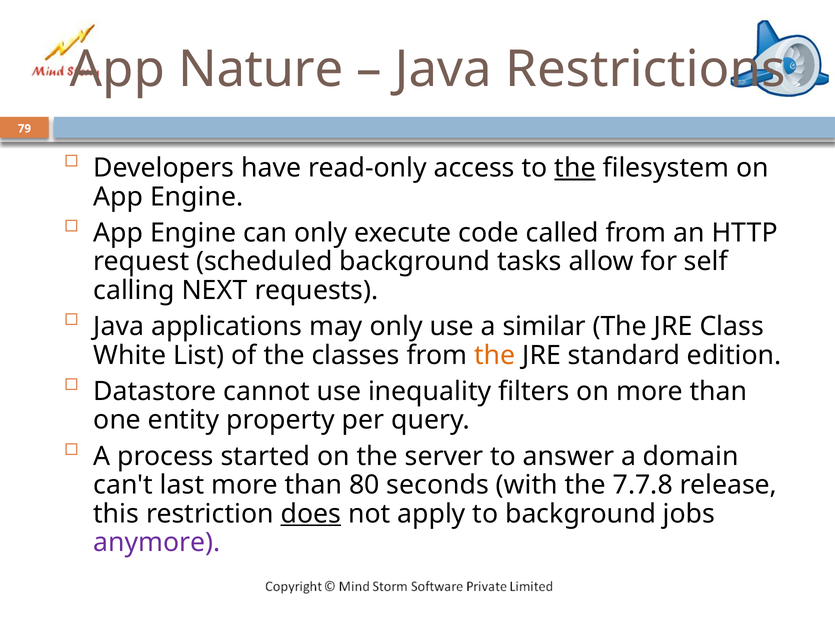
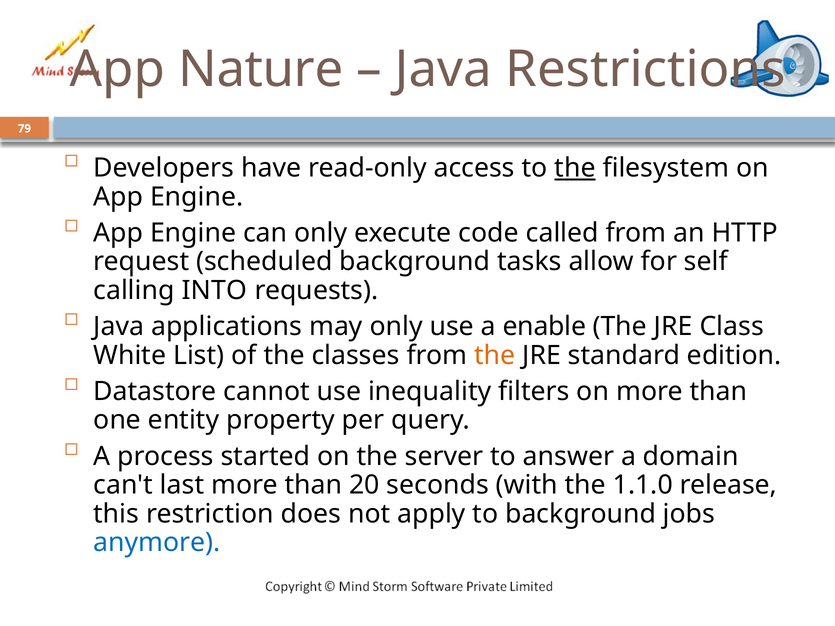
NEXT: NEXT -> INTO
similar: similar -> enable
80: 80 -> 20
7.7.8: 7.7.8 -> 1.1.0
does underline: present -> none
anymore colour: purple -> blue
